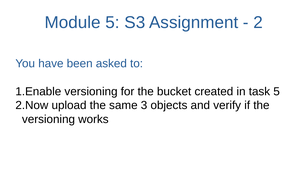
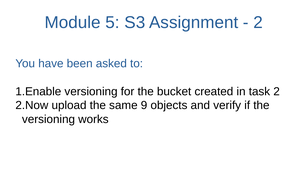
task 5: 5 -> 2
3: 3 -> 9
